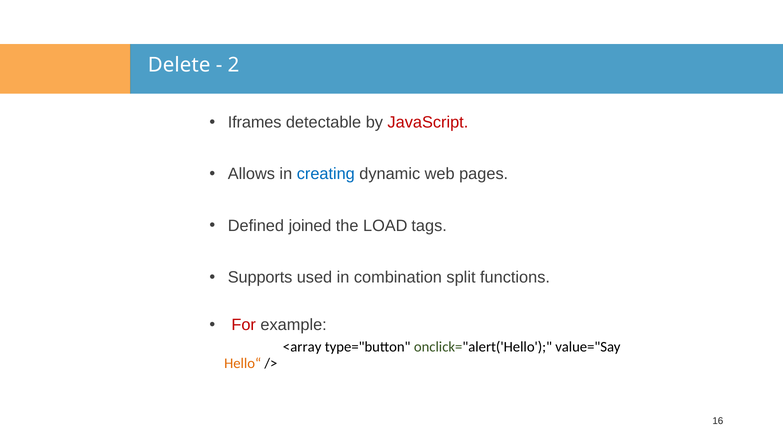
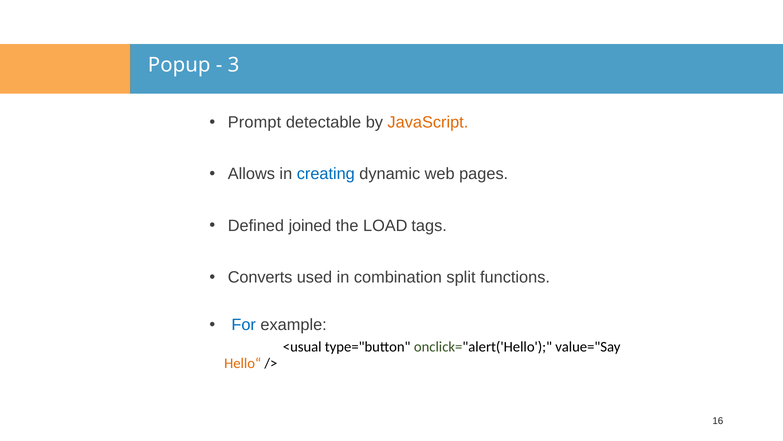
Delete: Delete -> Popup
2: 2 -> 3
Iframes: Iframes -> Prompt
JavaScript colour: red -> orange
Supports: Supports -> Converts
For colour: red -> blue
<array: <array -> <usual
